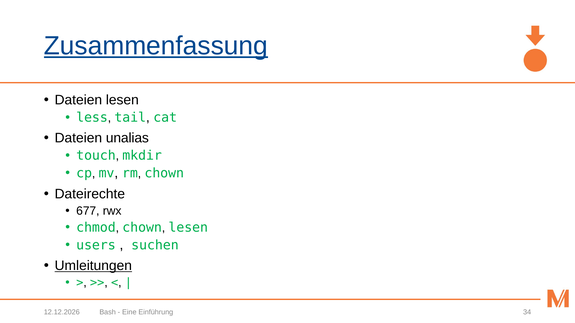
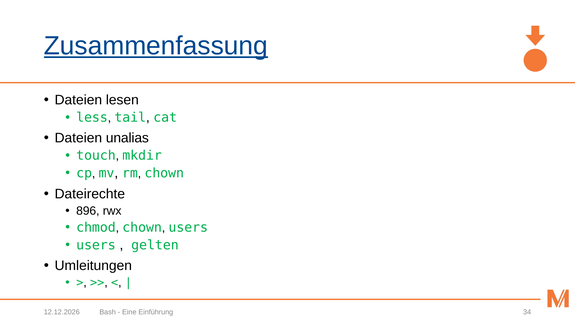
677: 677 -> 896
chown lesen: lesen -> users
suchen: suchen -> gelten
Umleitungen underline: present -> none
